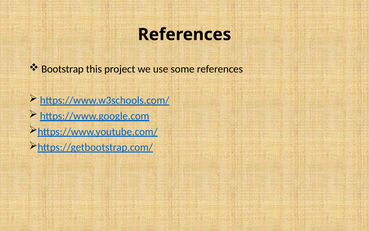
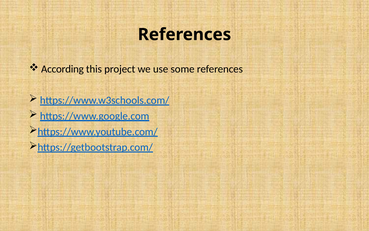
Bootstrap: Bootstrap -> According
